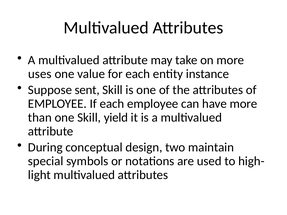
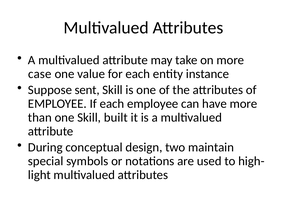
uses: uses -> case
yield: yield -> built
